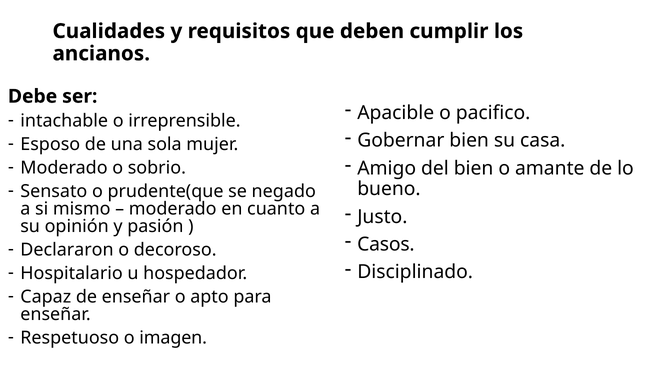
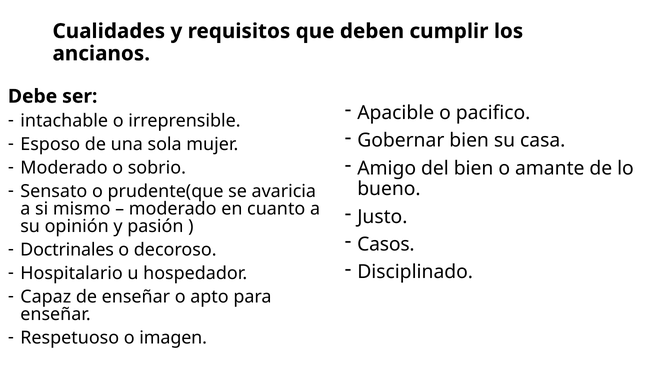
negado: negado -> avaricia
Declararon: Declararon -> Doctrinales
